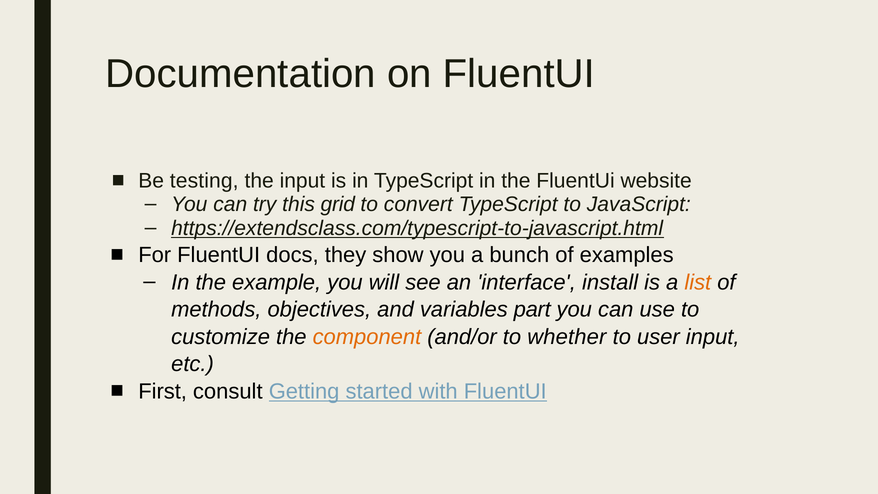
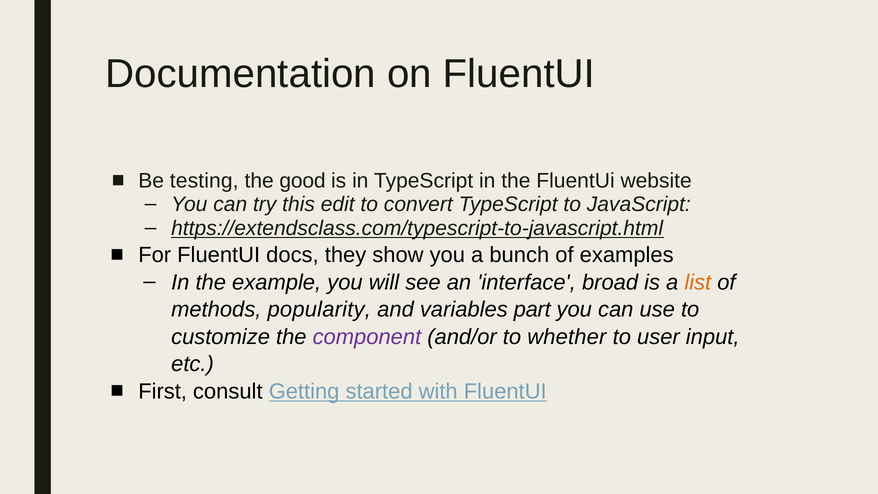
the input: input -> good
grid: grid -> edit
install: install -> broad
objectives: objectives -> popularity
component colour: orange -> purple
